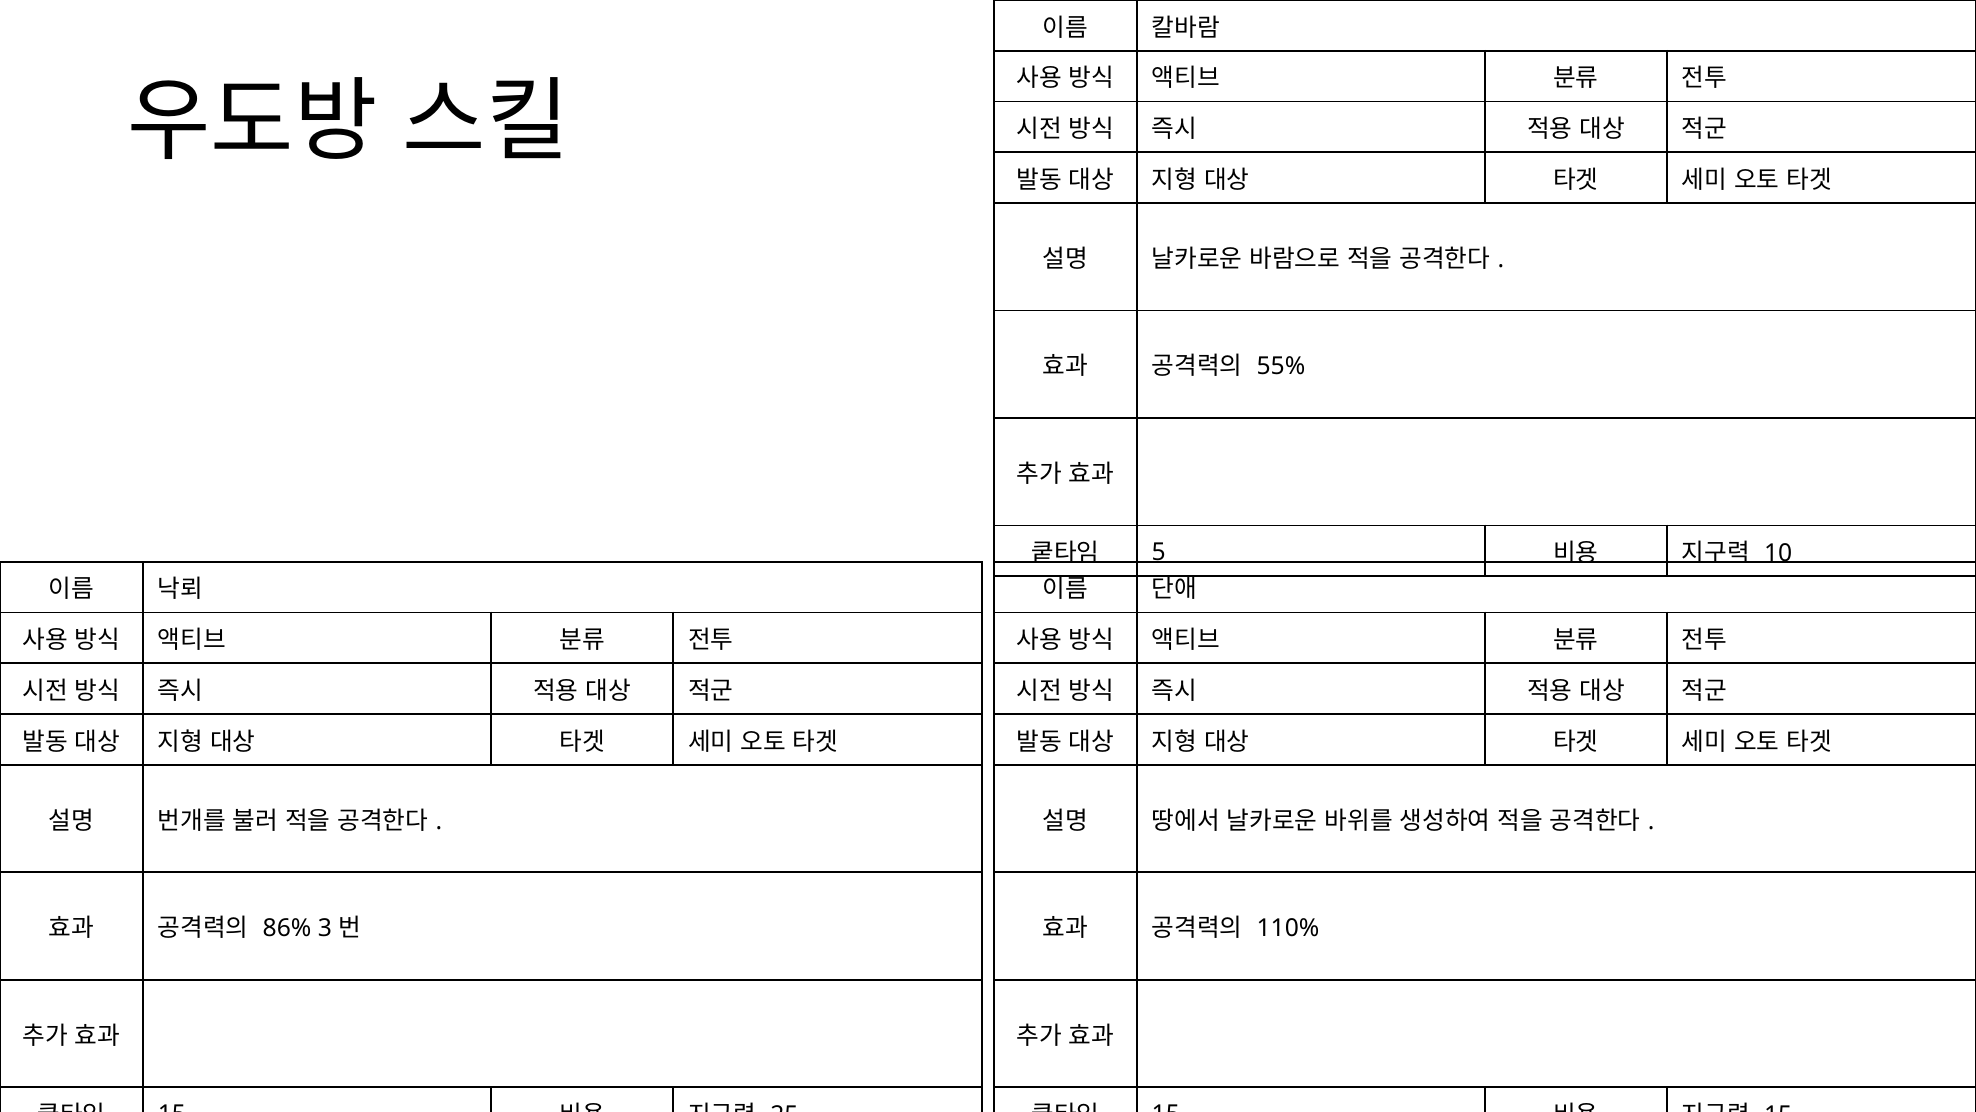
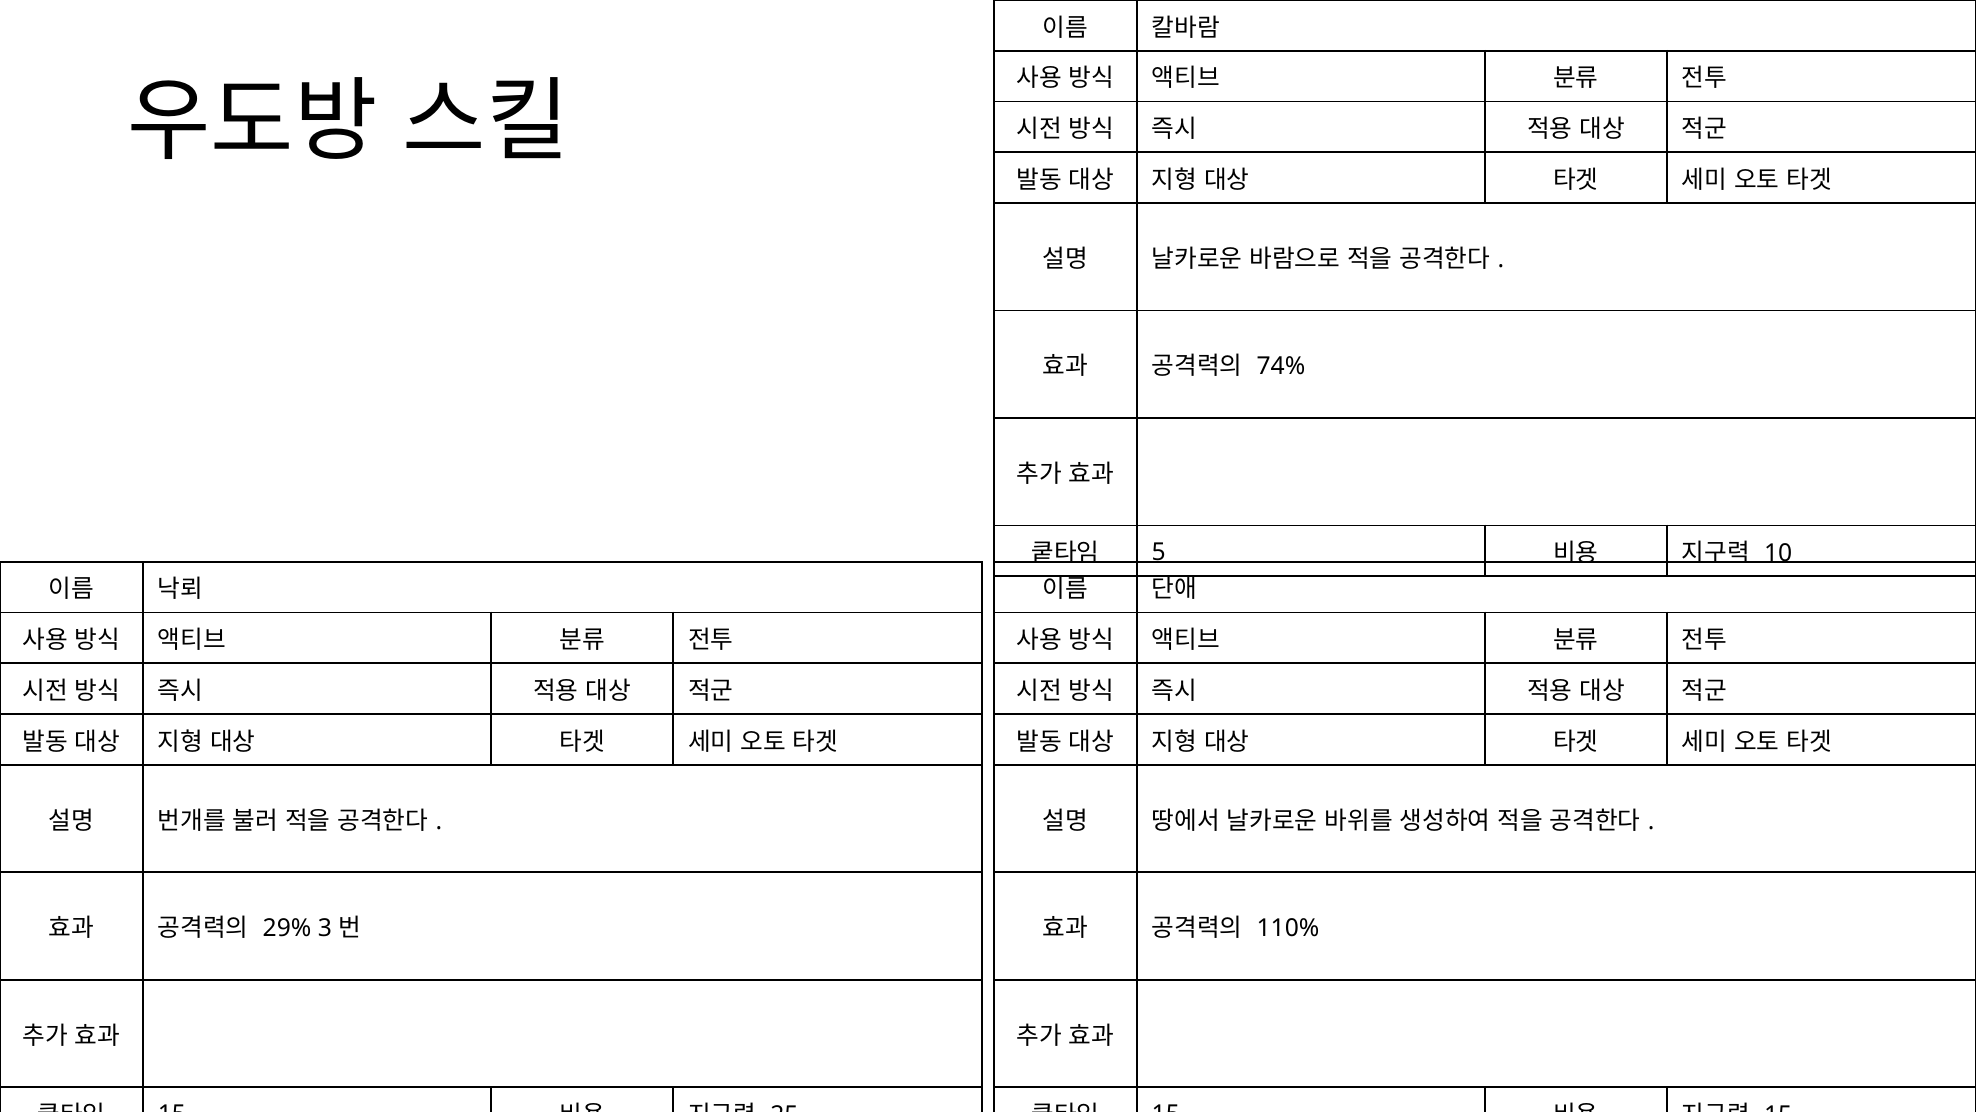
55%: 55% -> 74%
86%: 86% -> 29%
